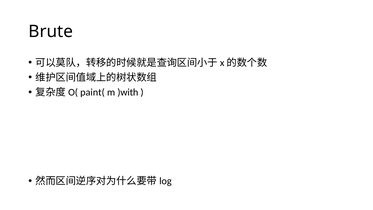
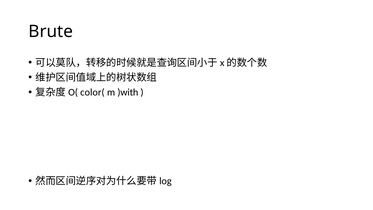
paint(: paint( -> color(
